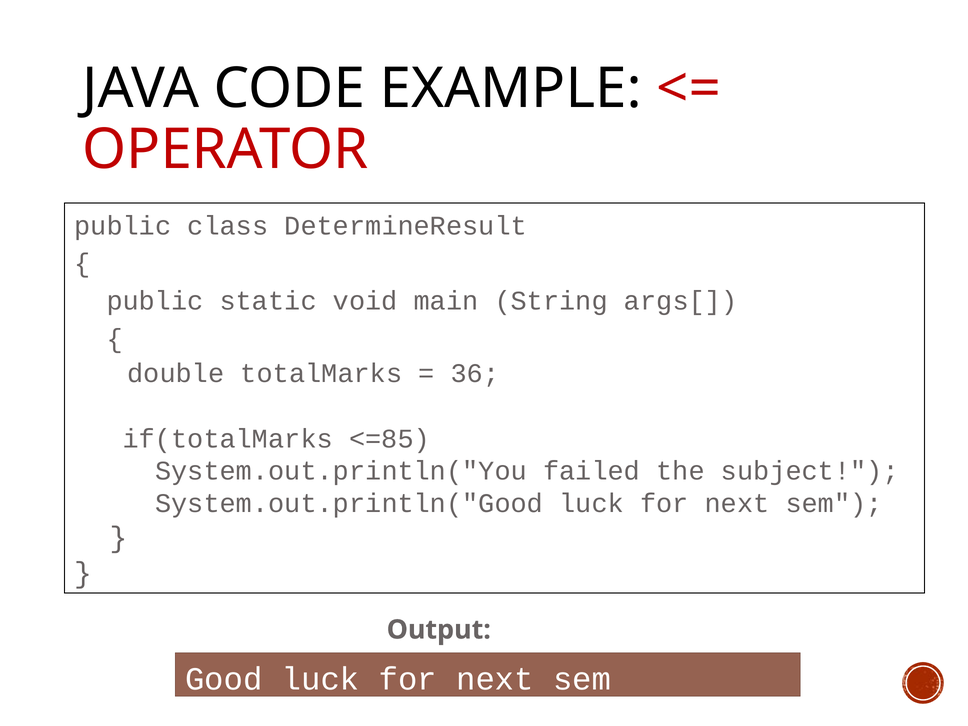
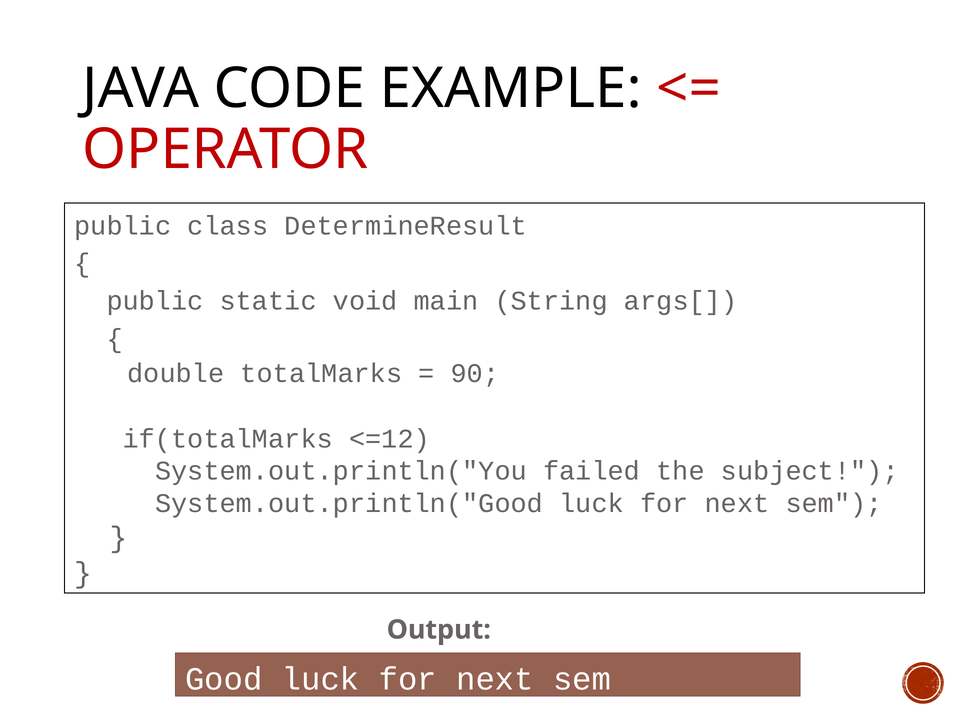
36: 36 -> 90
<=85: <=85 -> <=12
